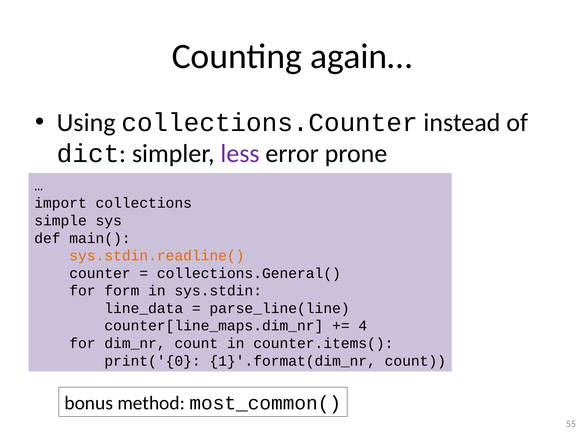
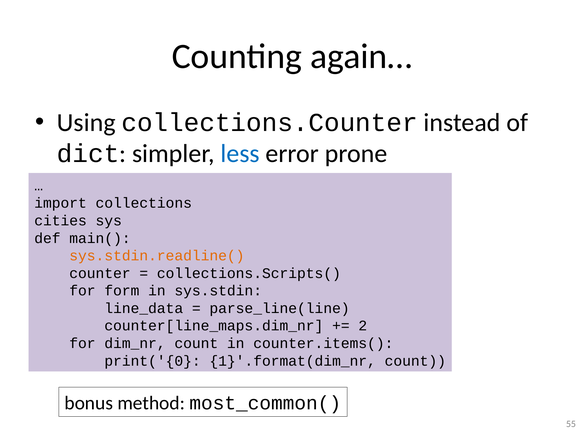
less colour: purple -> blue
simple: simple -> cities
collections.General(: collections.General( -> collections.Scripts(
4: 4 -> 2
